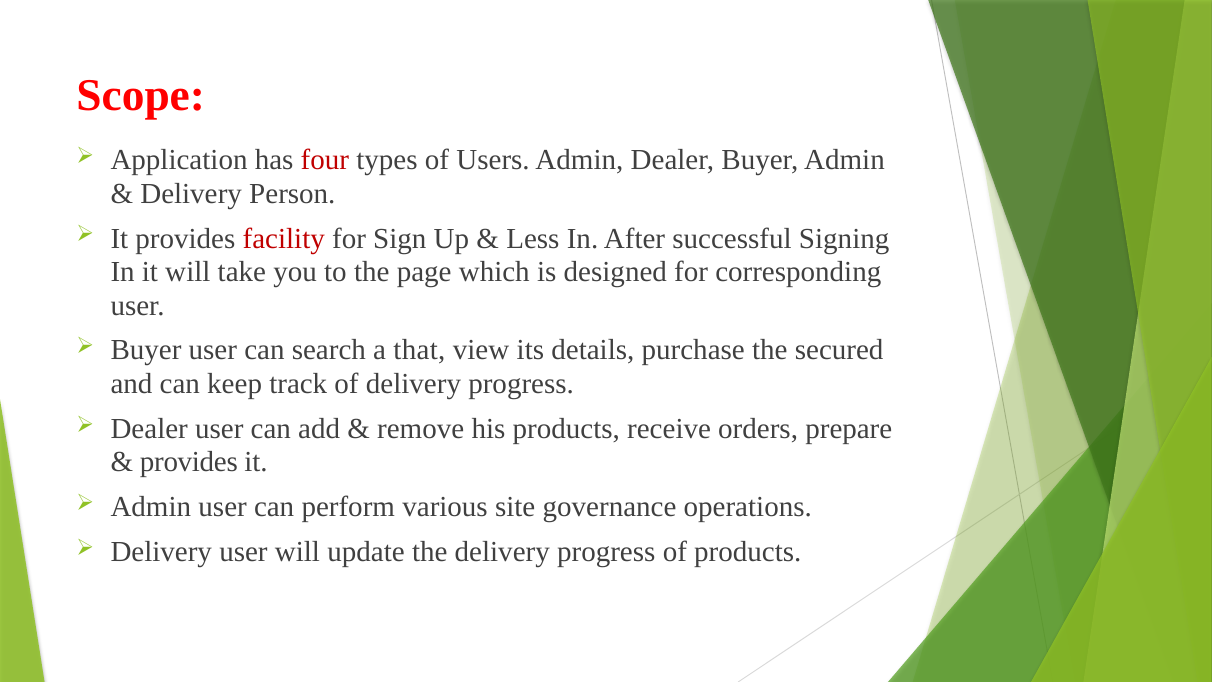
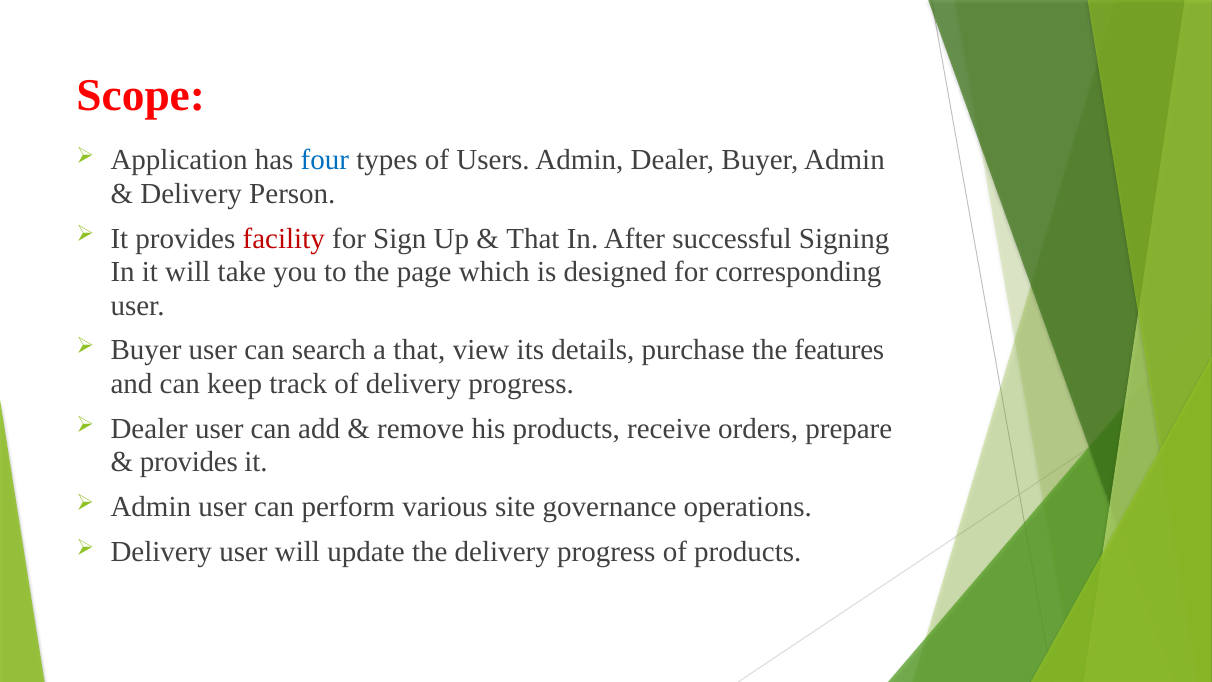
four colour: red -> blue
Less at (533, 238): Less -> That
secured: secured -> features
